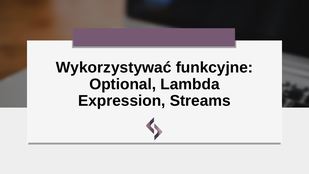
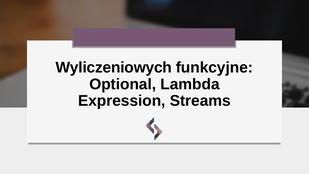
Wykorzystywać: Wykorzystywać -> Wyliczeniowych
